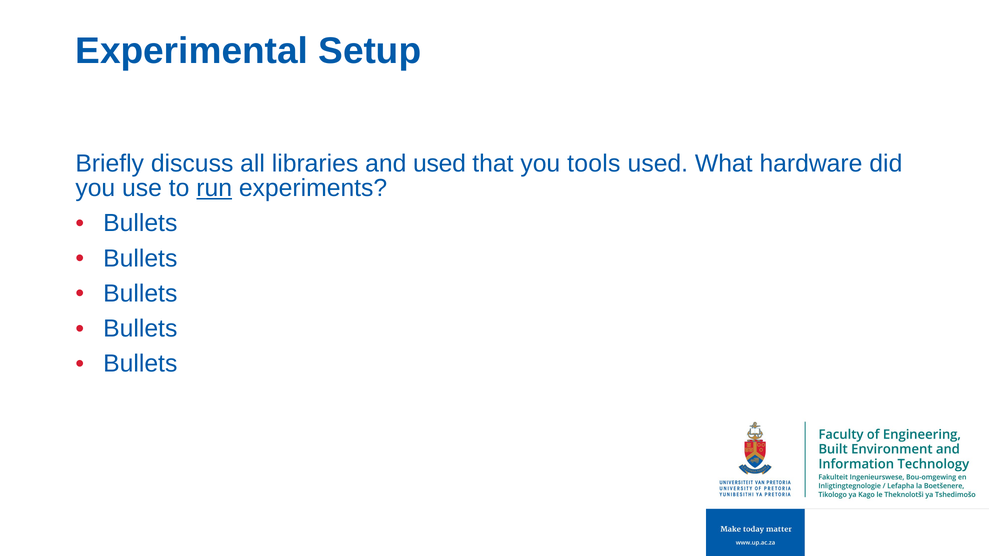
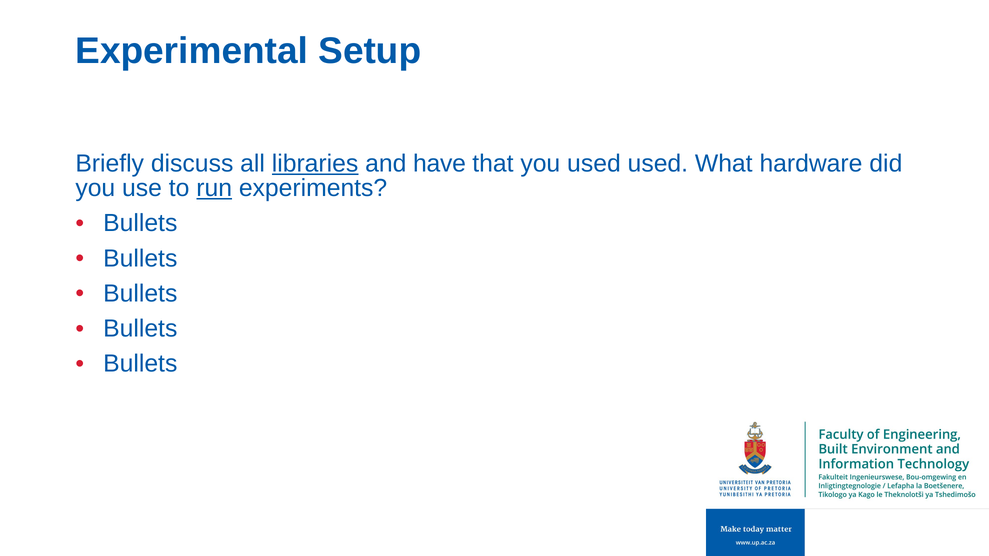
libraries underline: none -> present
and used: used -> have
you tools: tools -> used
